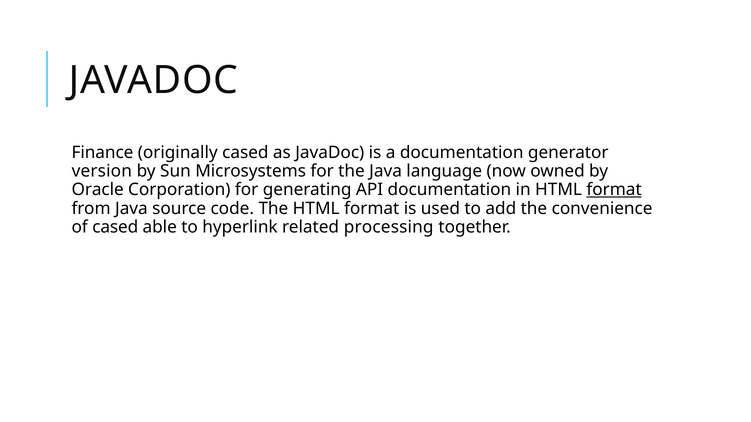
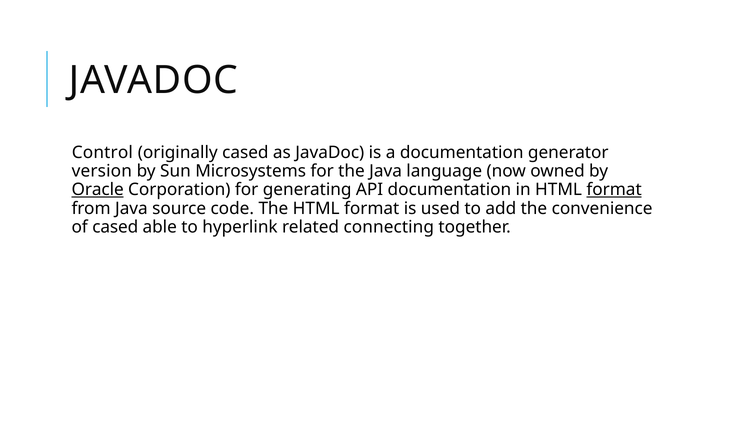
Finance: Finance -> Control
Oracle underline: none -> present
processing: processing -> connecting
